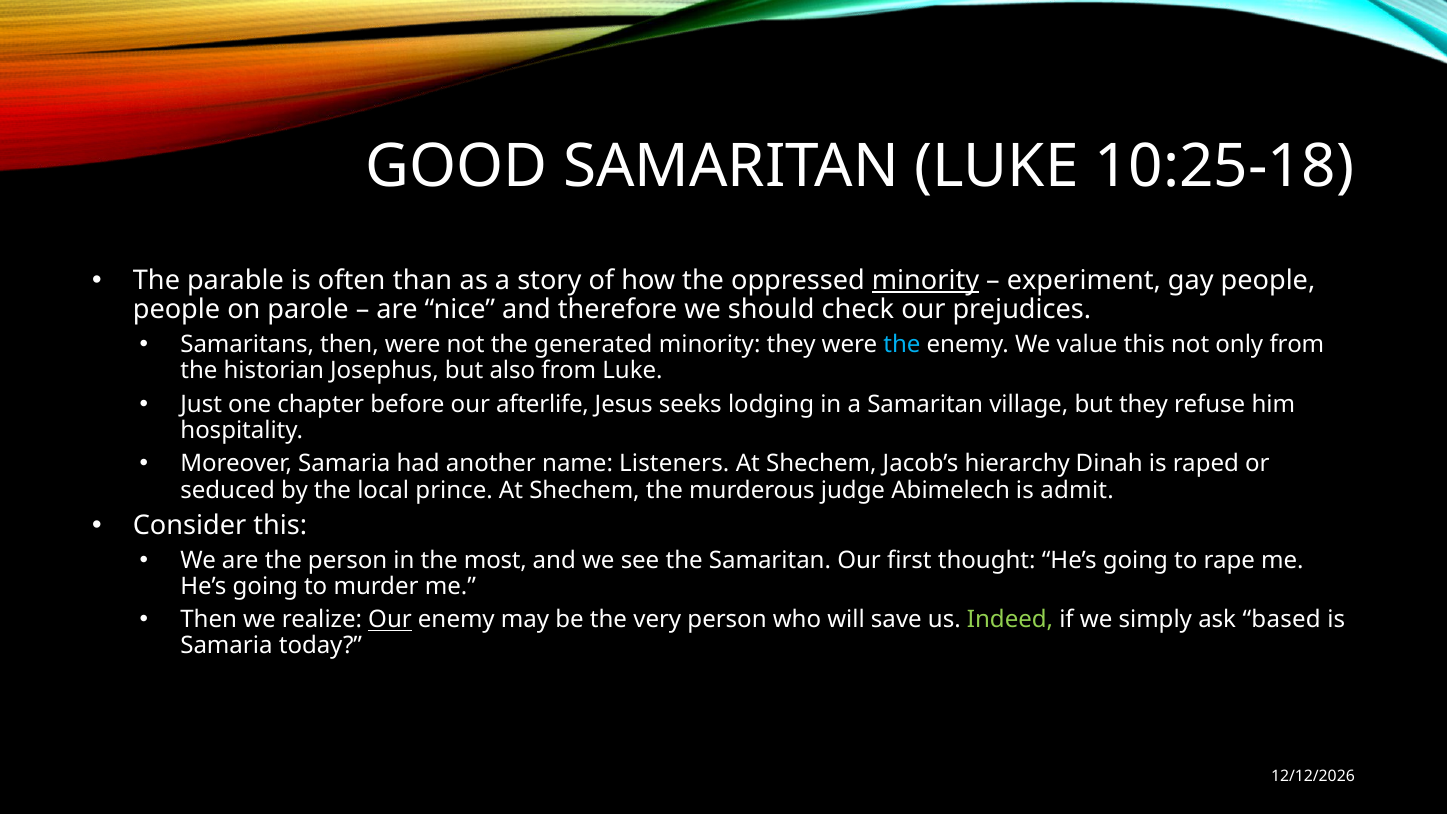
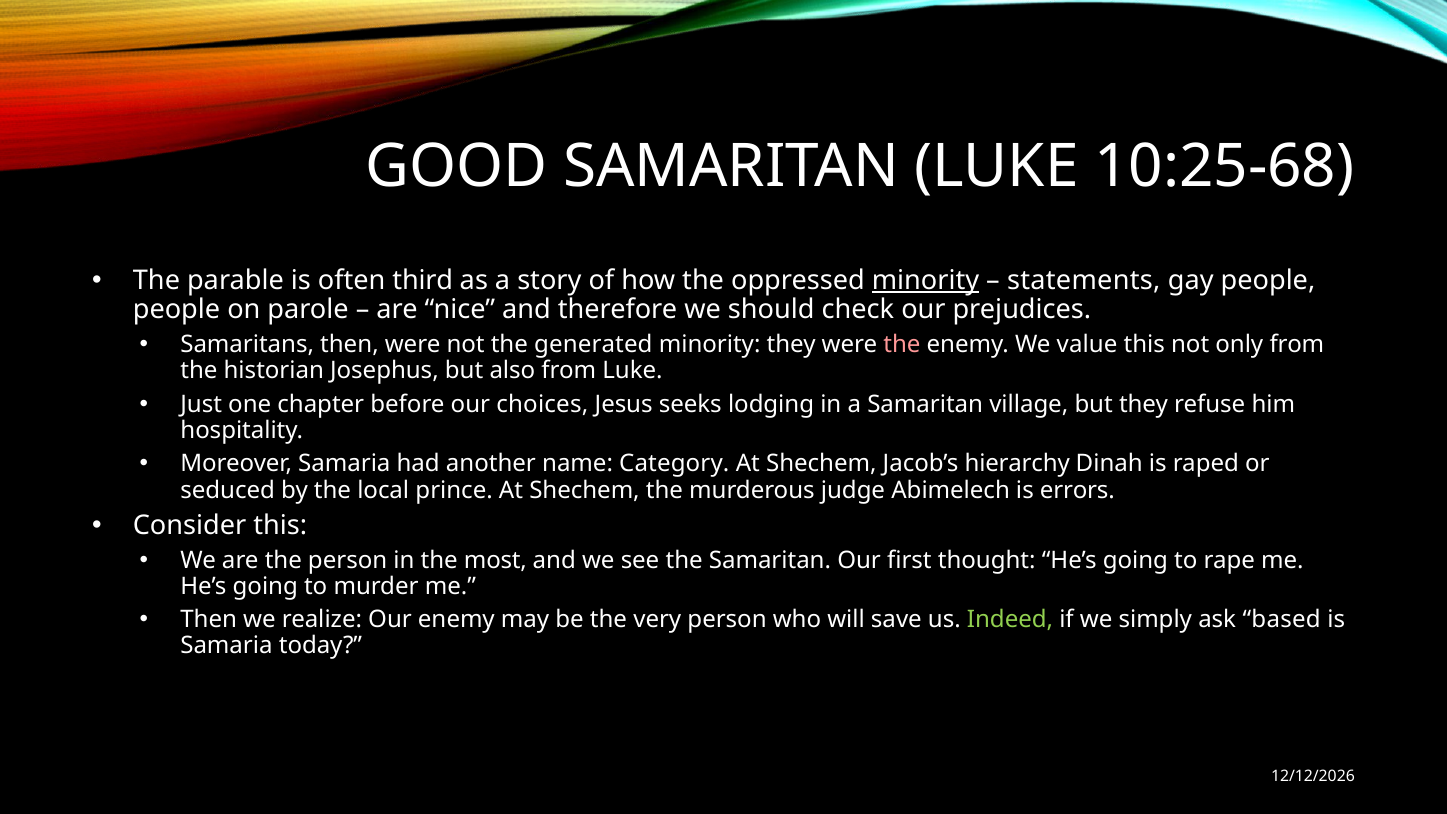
10:25-18: 10:25-18 -> 10:25-68
than: than -> third
experiment: experiment -> statements
the at (902, 345) colour: light blue -> pink
afterlife: afterlife -> choices
Listeners: Listeners -> Category
admit: admit -> errors
Our at (390, 620) underline: present -> none
